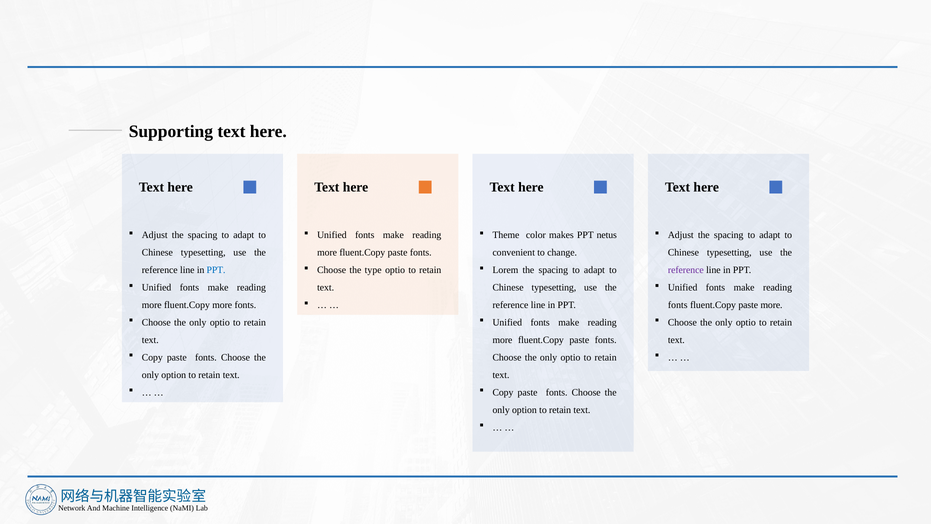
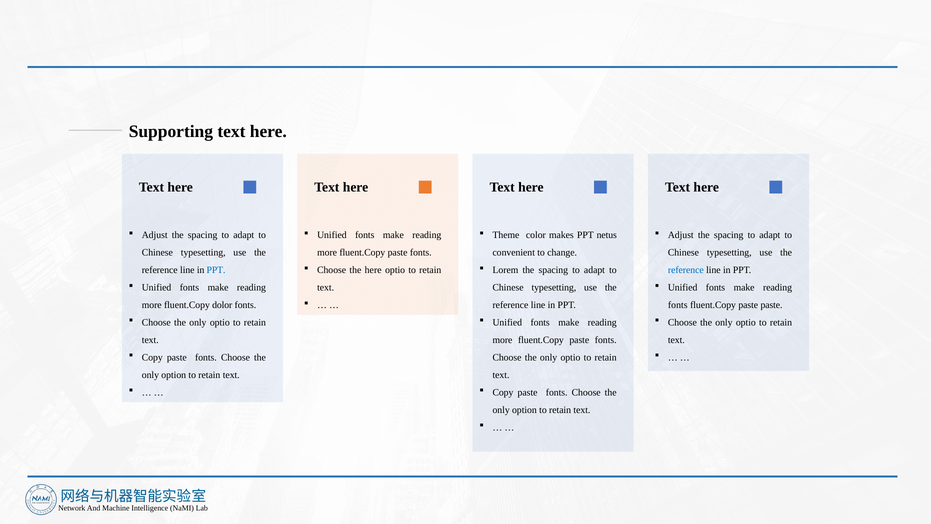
the type: type -> here
reference at (686, 270) colour: purple -> blue
fluent.Copy more: more -> dolor
paste more: more -> paste
